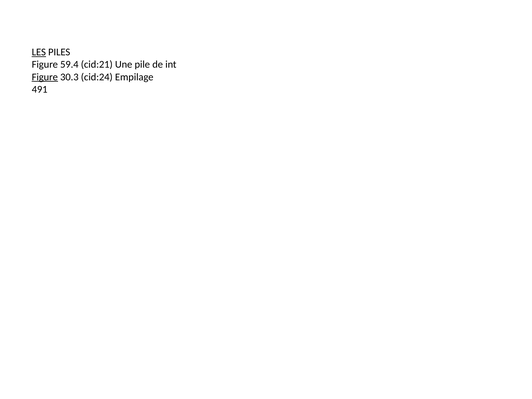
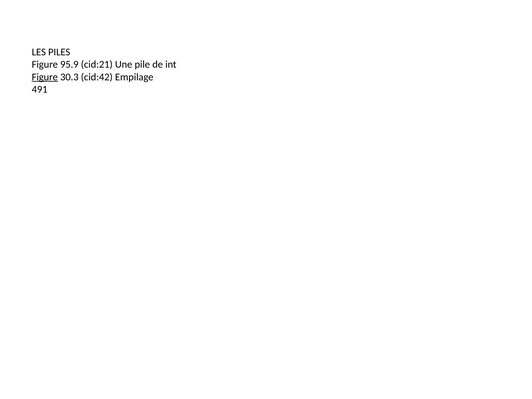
LES underline: present -> none
59.4: 59.4 -> 95.9
cid:24: cid:24 -> cid:42
